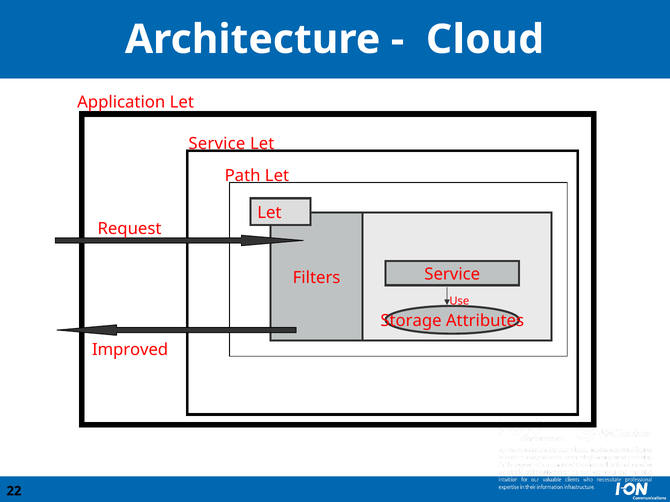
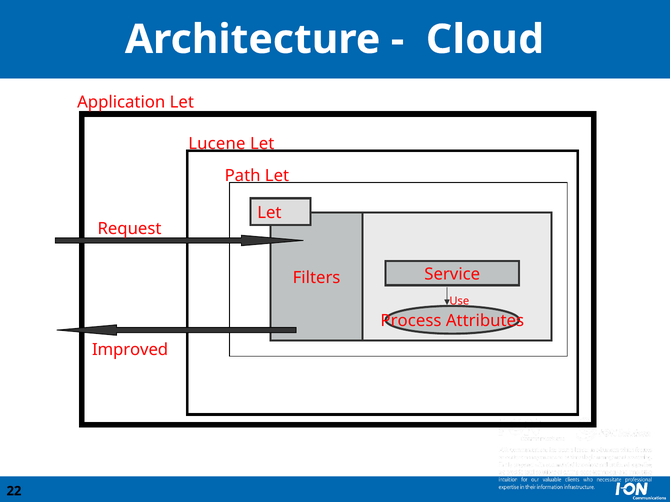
Service at (217, 144): Service -> Lucene
Storage: Storage -> Process
